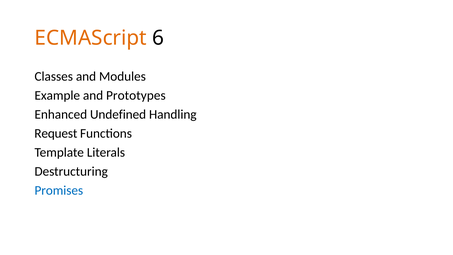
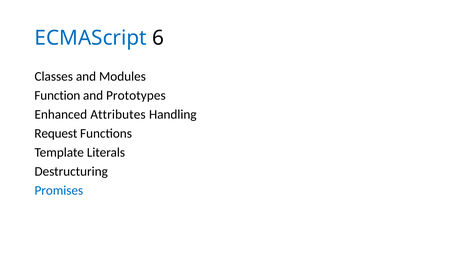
ECMAScript colour: orange -> blue
Example: Example -> Function
Undefined: Undefined -> Attributes
